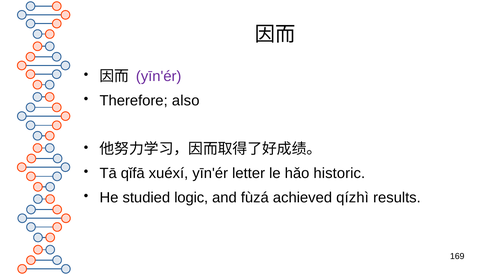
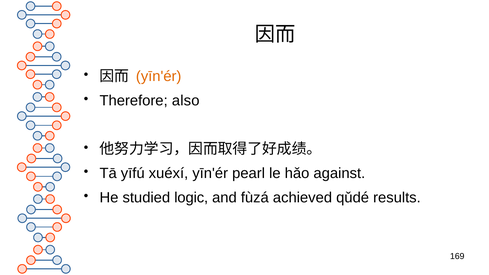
yīn'ér at (159, 76) colour: purple -> orange
qǐfā: qǐfā -> yīfú
letter: letter -> pearl
historic: historic -> against
qízhì: qízhì -> qǔdé
